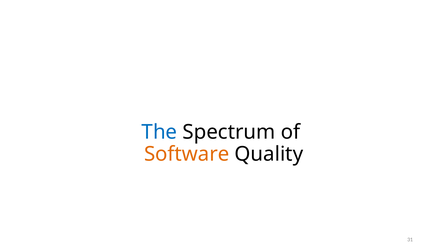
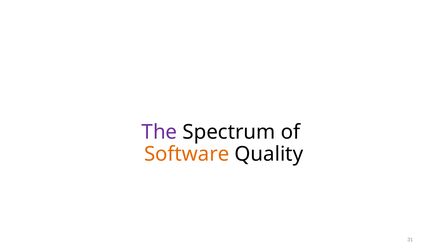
The colour: blue -> purple
